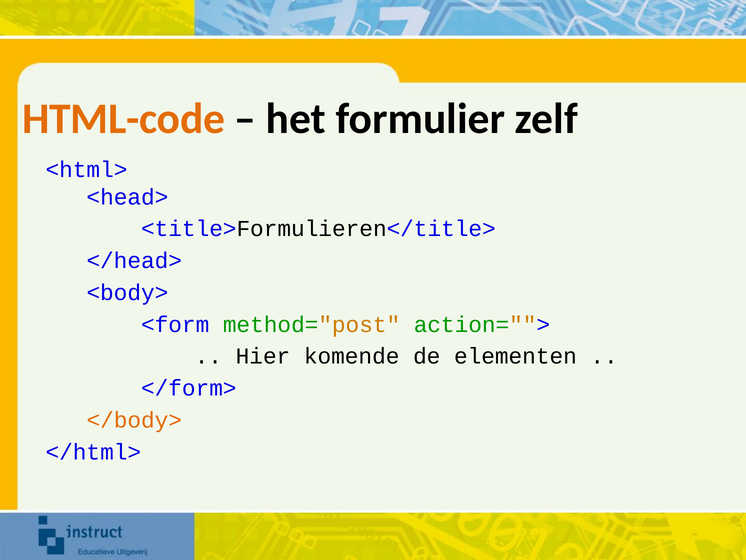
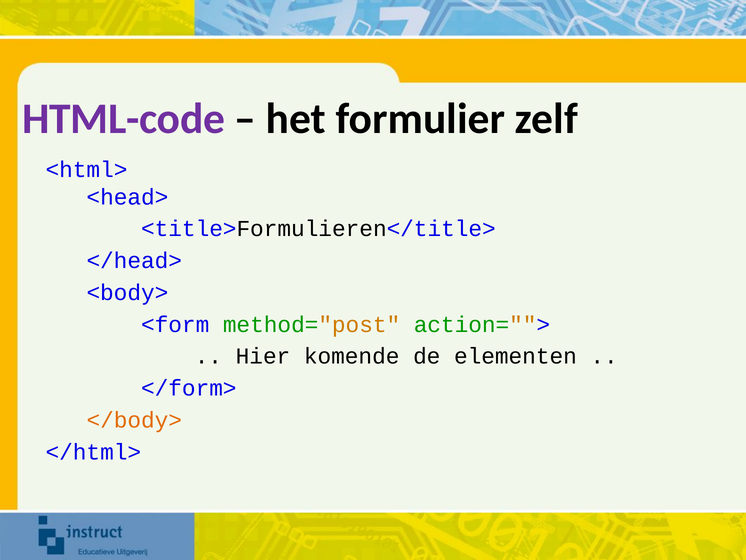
HTML-code colour: orange -> purple
